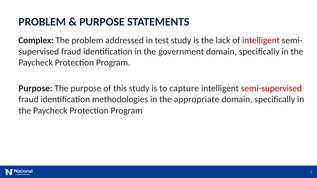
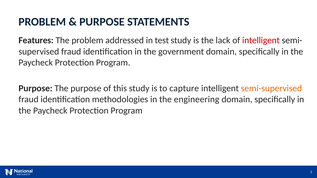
Complex: Complex -> Features
semi-supervised colour: red -> orange
appropriate: appropriate -> engineering
